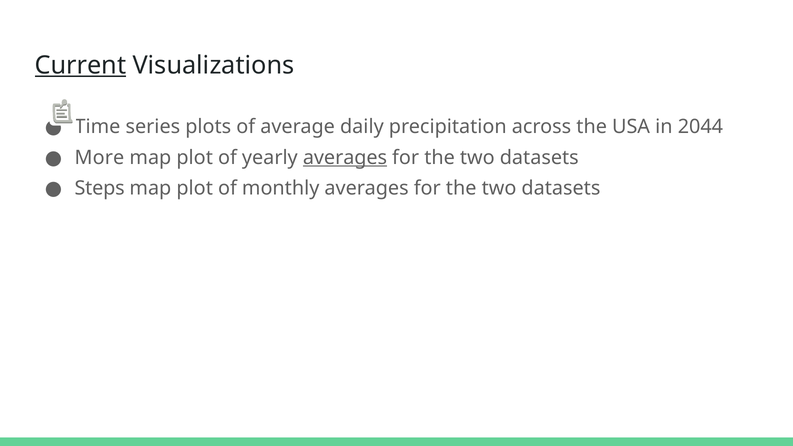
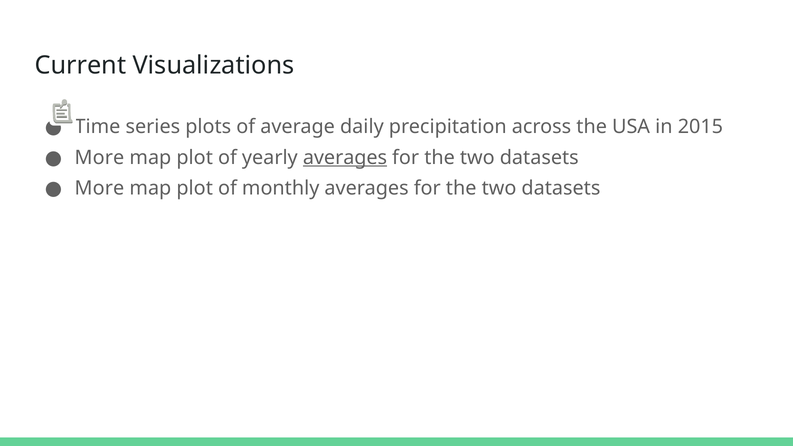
Current underline: present -> none
2044: 2044 -> 2015
Steps at (100, 188): Steps -> More
